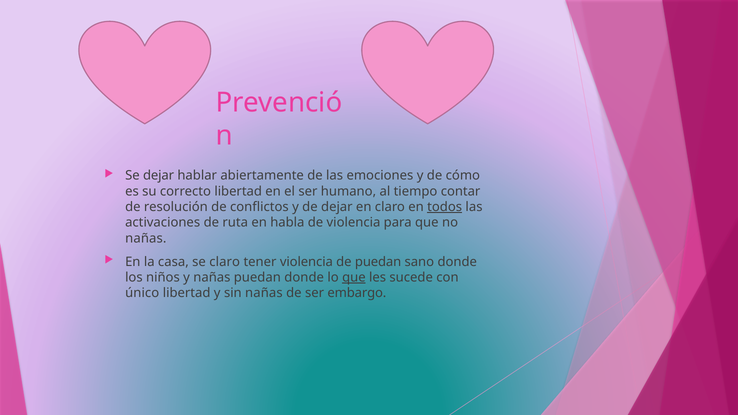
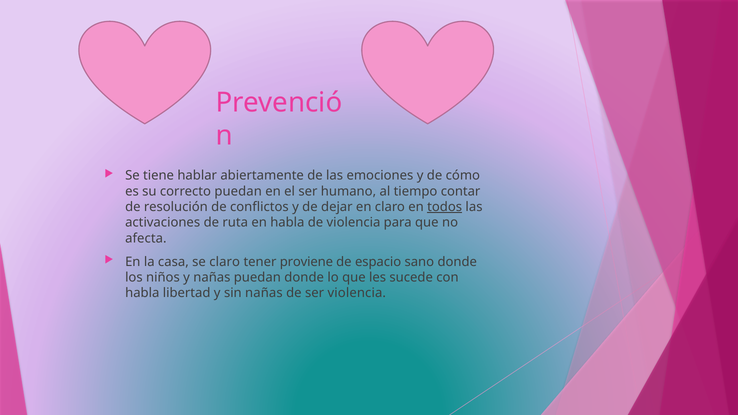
Se dejar: dejar -> tiene
correcto libertad: libertad -> puedan
nañas at (146, 238): nañas -> afecta
tener violencia: violencia -> proviene
de puedan: puedan -> espacio
que at (354, 277) underline: present -> none
único at (142, 293): único -> habla
ser embargo: embargo -> violencia
